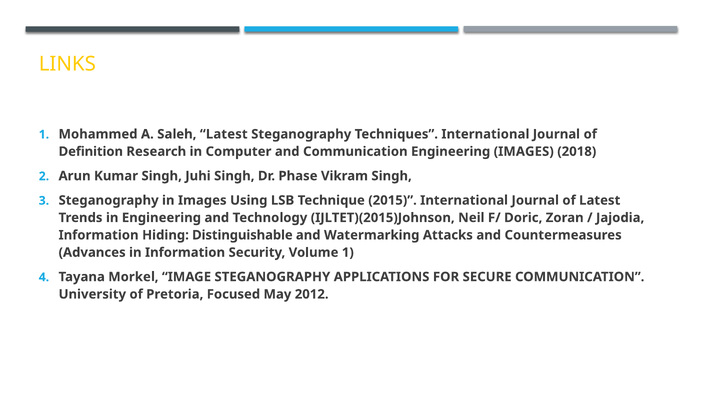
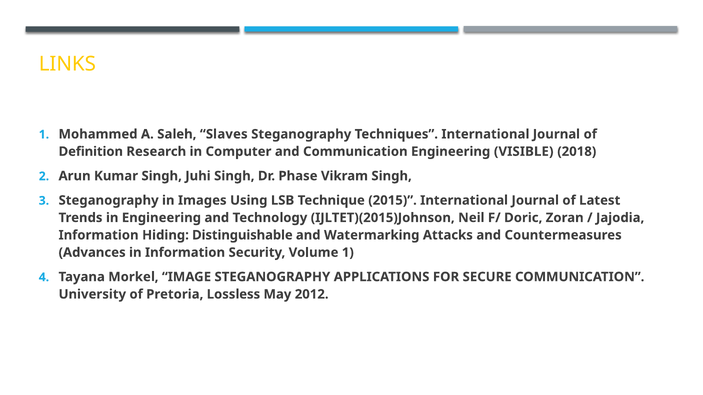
Saleh Latest: Latest -> Slaves
Engineering IMAGES: IMAGES -> VISIBLE
Focused: Focused -> Lossless
